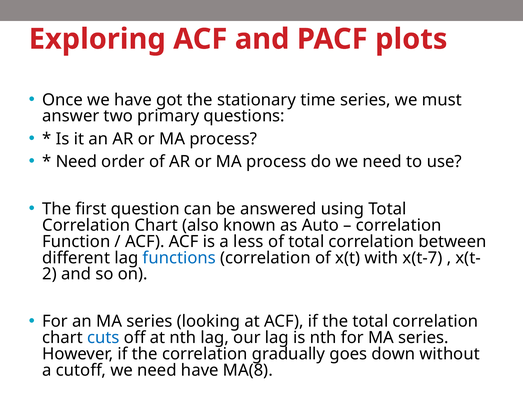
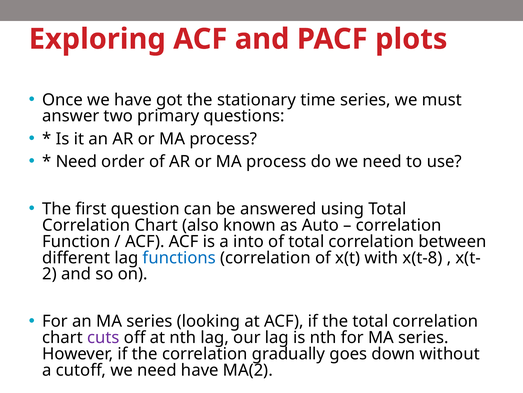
less: less -> into
x(t-7: x(t-7 -> x(t-8
cuts colour: blue -> purple
MA(8: MA(8 -> MA(2
